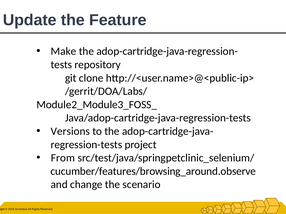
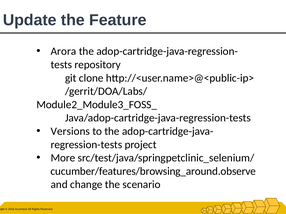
Make: Make -> Arora
From: From -> More
